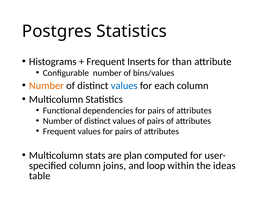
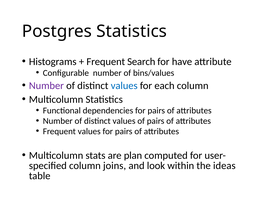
Inserts: Inserts -> Search
than: than -> have
Number at (46, 86) colour: orange -> purple
loop: loop -> look
